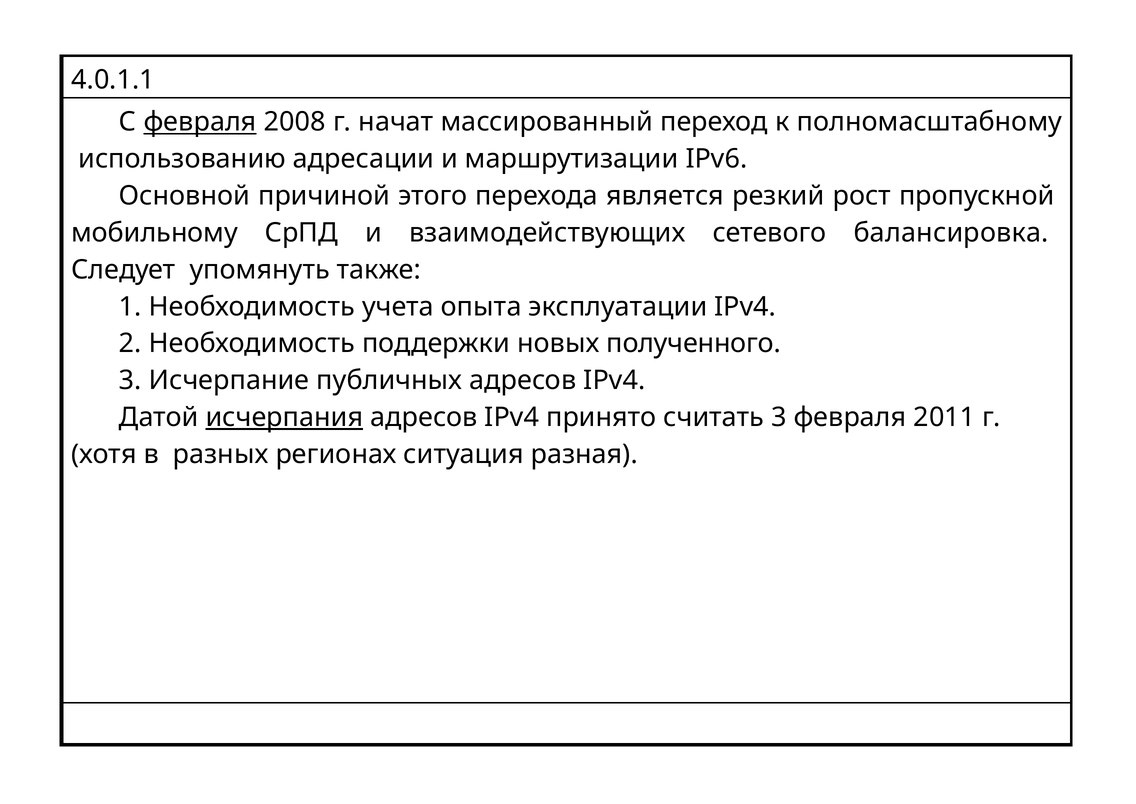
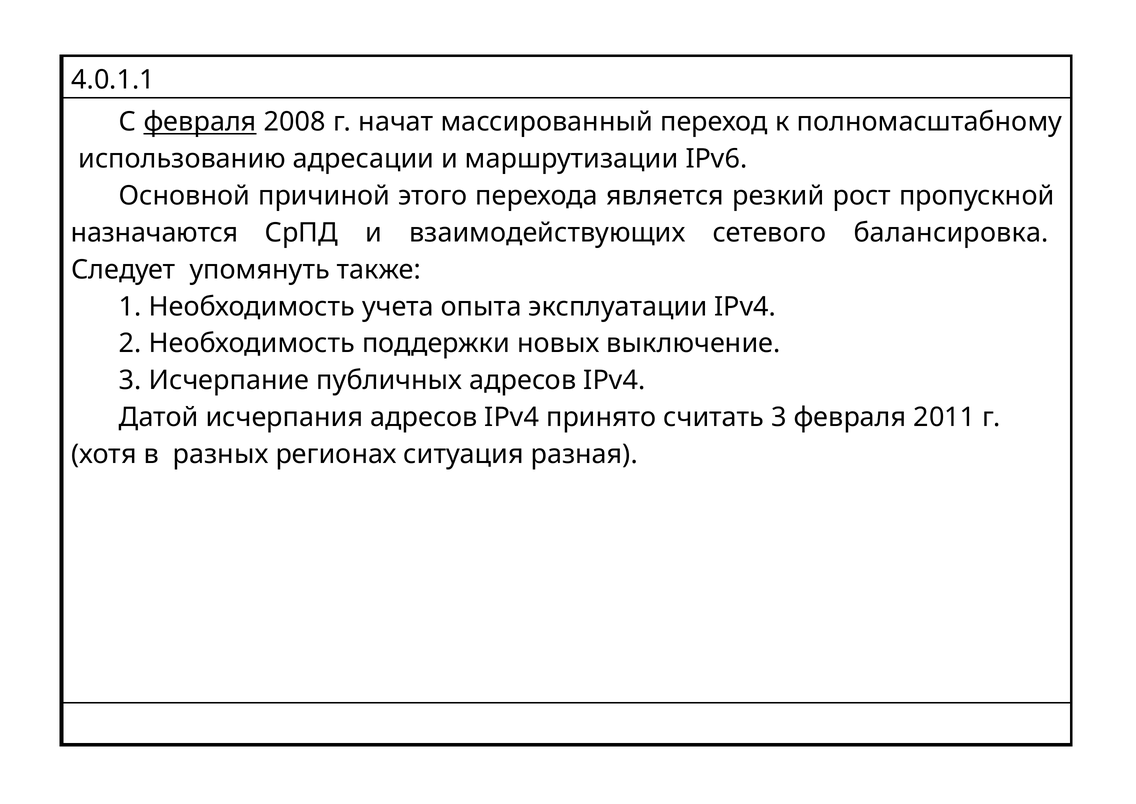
мобильному: мобильному -> назначаются
полученного: полученного -> выключение
исчерпания underline: present -> none
